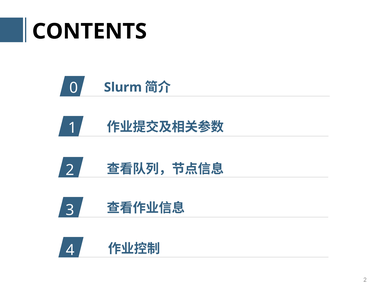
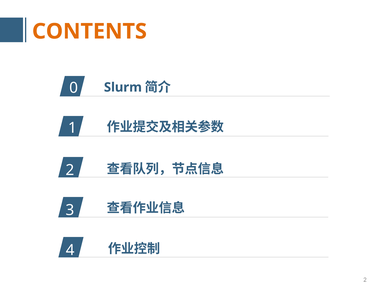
CONTENTS colour: black -> orange
